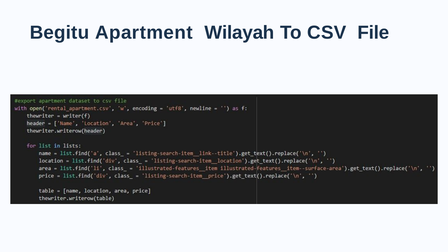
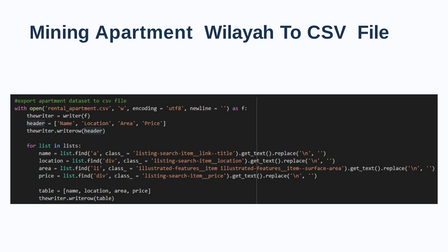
Begitu: Begitu -> Mining
